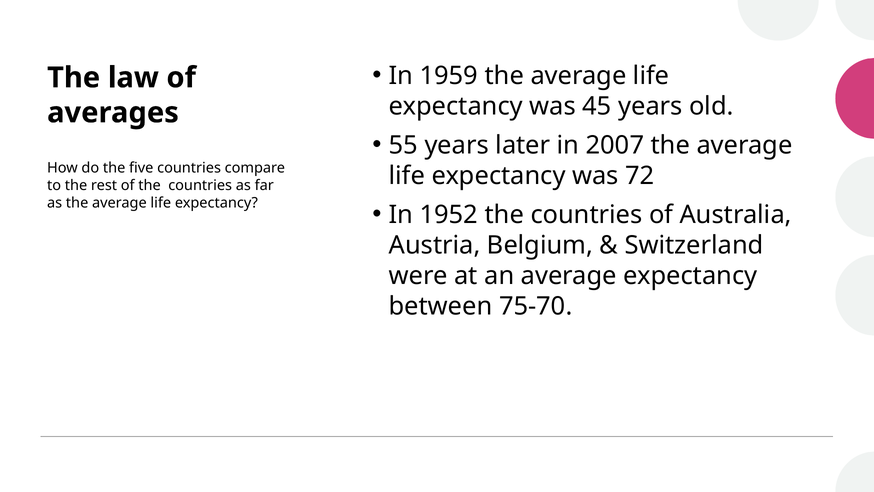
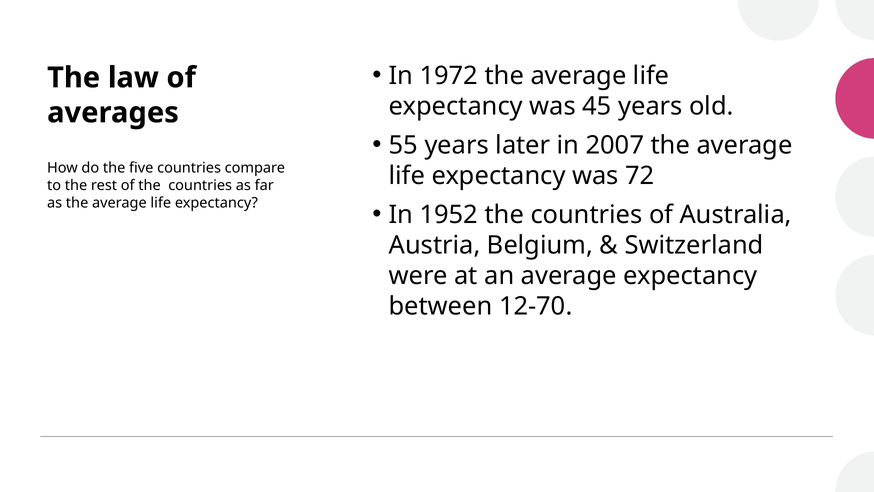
1959: 1959 -> 1972
75-70: 75-70 -> 12-70
